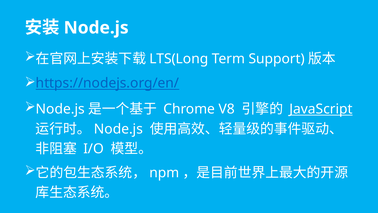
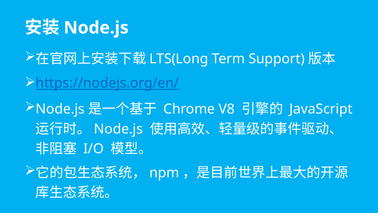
JavaScript underline: present -> none
